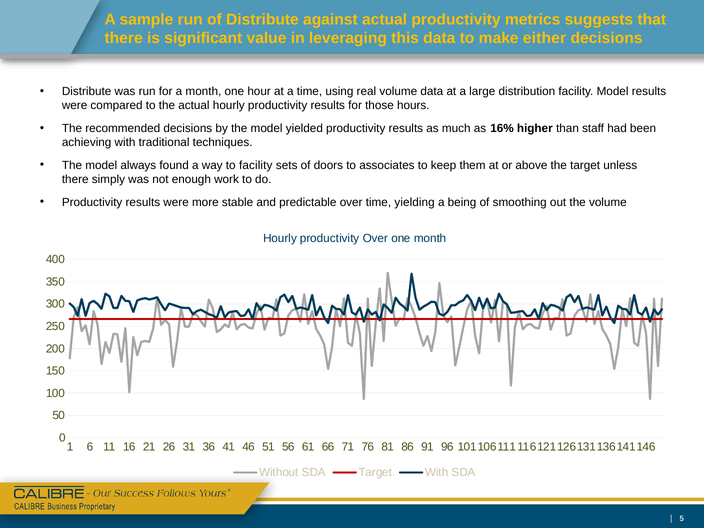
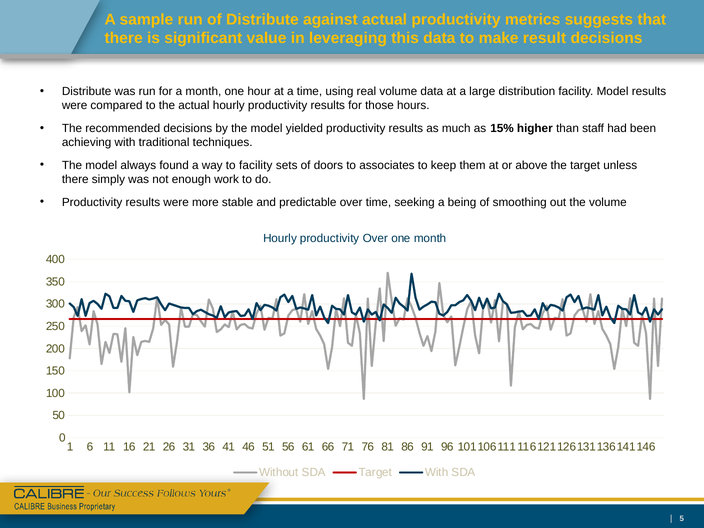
either: either -> result
16%: 16% -> 15%
yielding: yielding -> seeking
